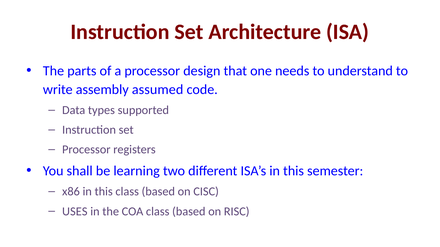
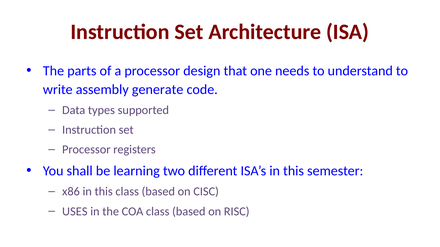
assumed: assumed -> generate
